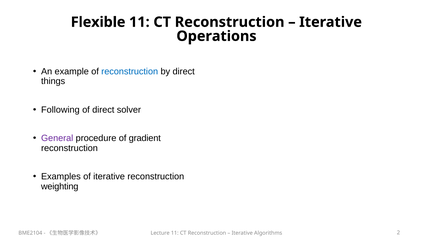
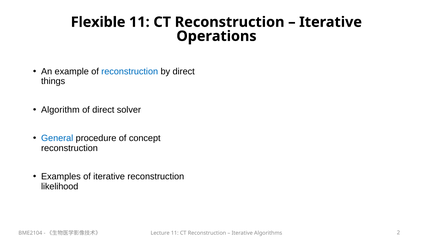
Following: Following -> Algorithm
General colour: purple -> blue
gradient: gradient -> concept
weighting: weighting -> likelihood
